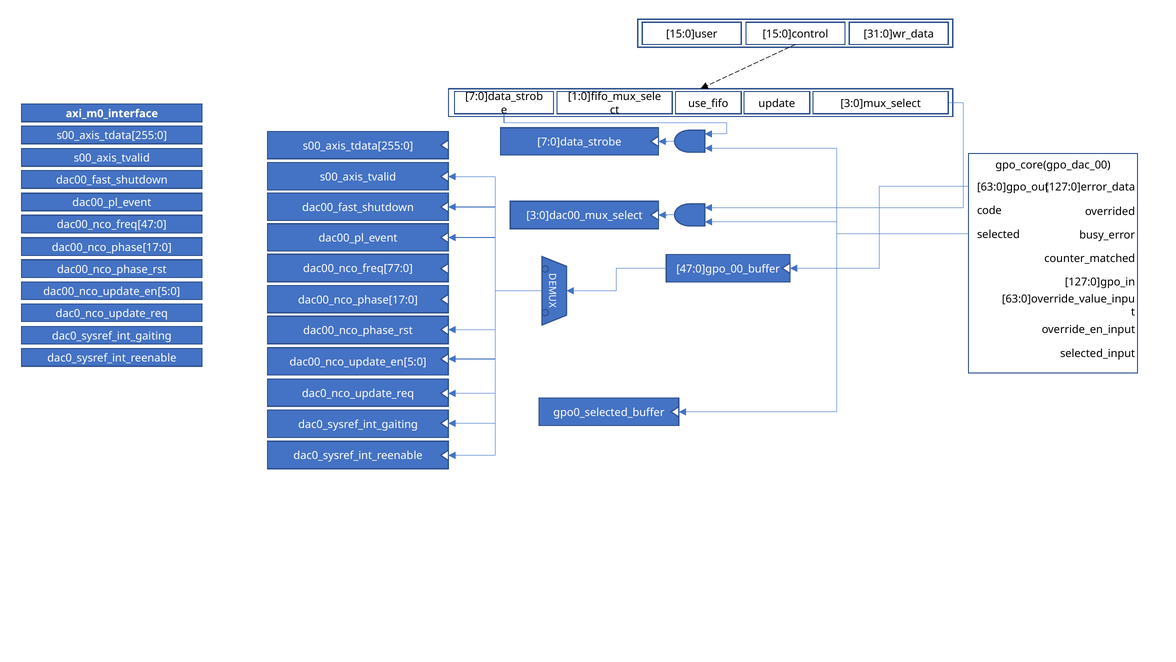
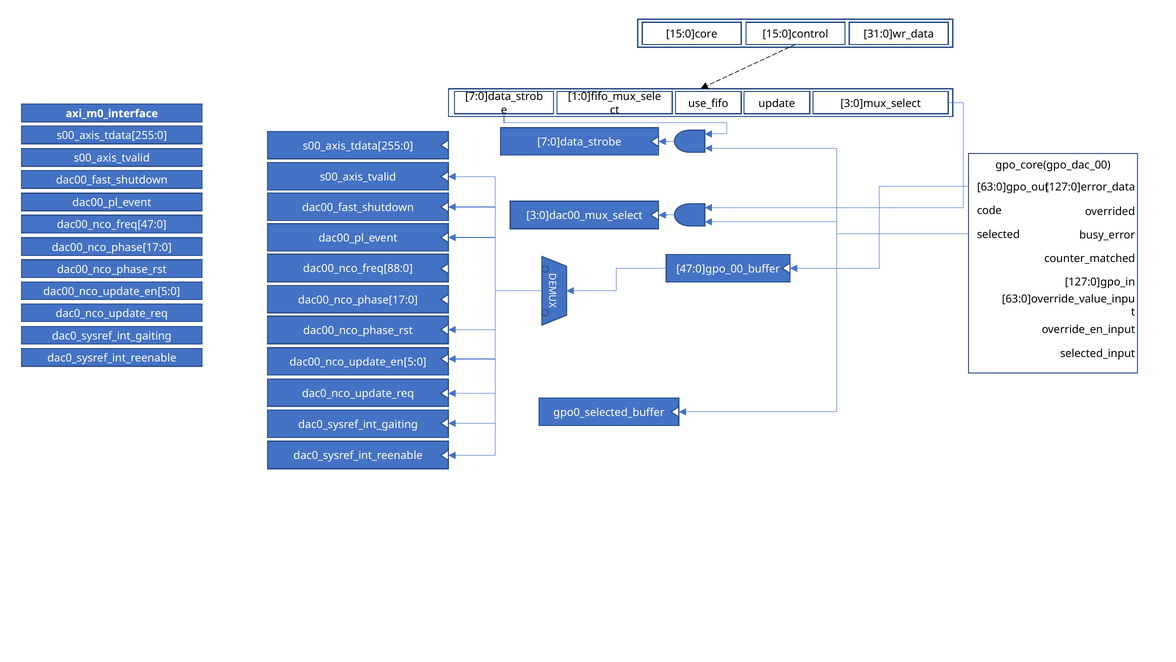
15:0]user: 15:0]user -> 15:0]core
dac00_nco_freq[77:0: dac00_nco_freq[77:0 -> dac00_nco_freq[88:0
